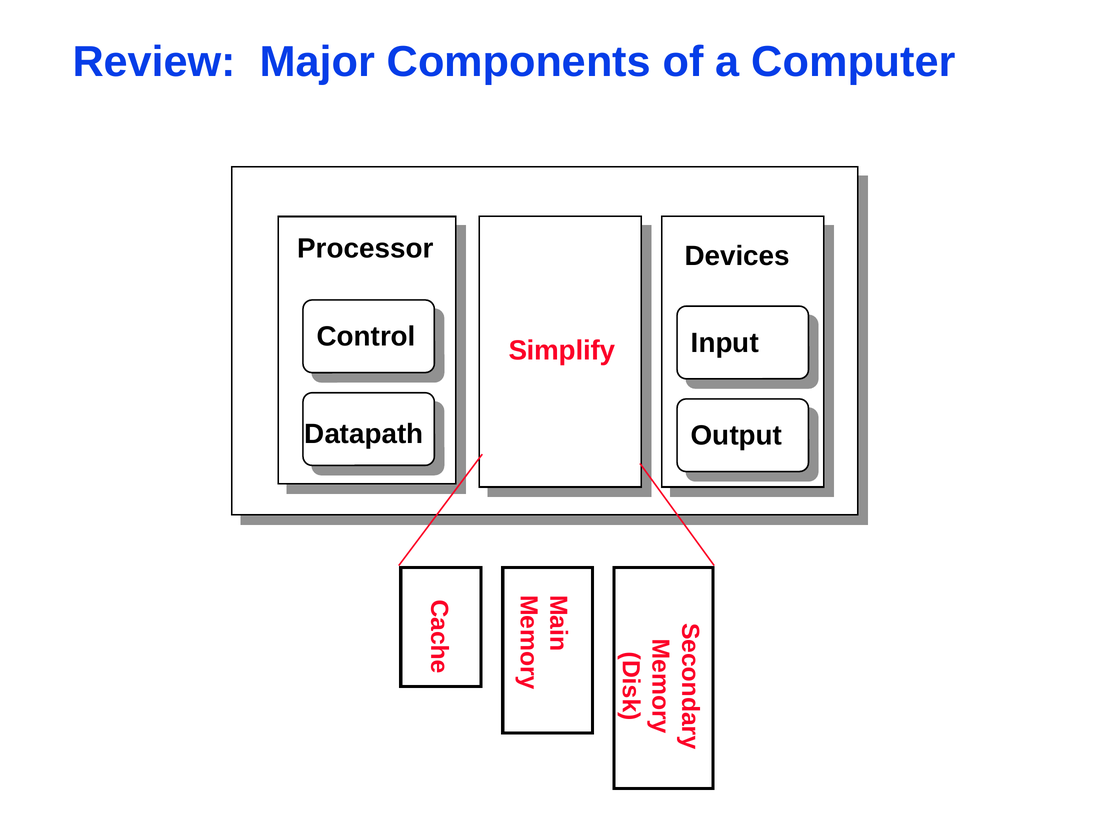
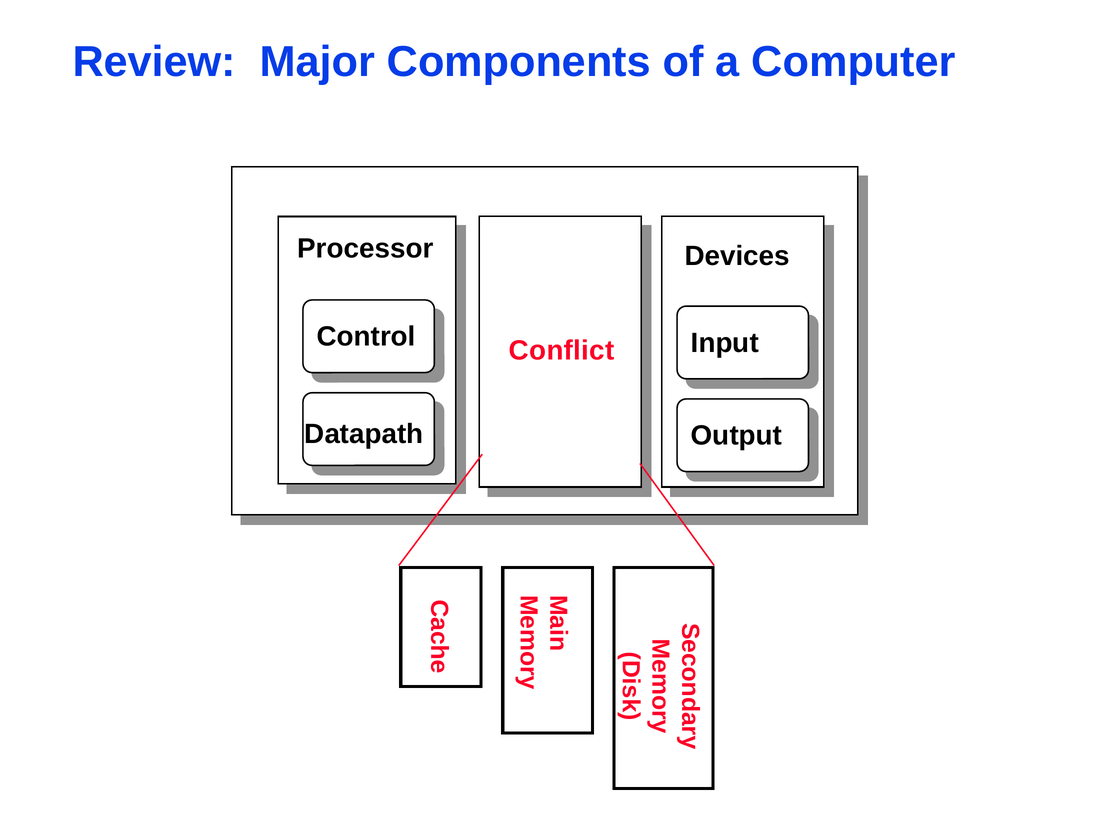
Simplify: Simplify -> Conflict
